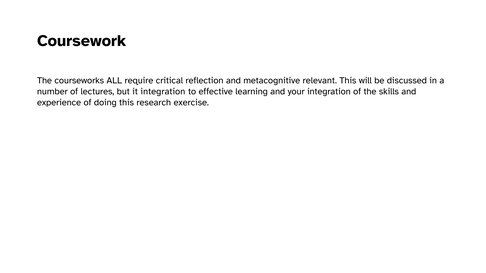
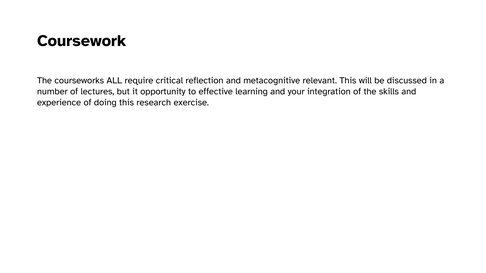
it integration: integration -> opportunity
